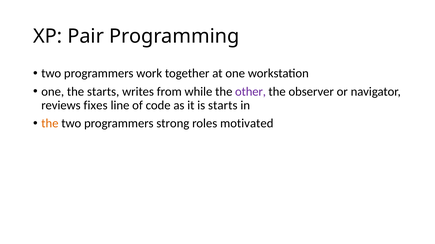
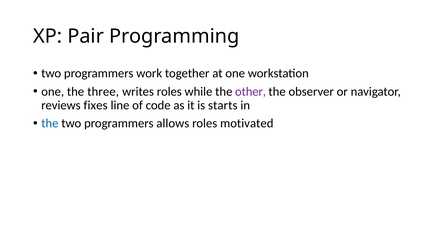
the starts: starts -> three
writes from: from -> roles
the at (50, 124) colour: orange -> blue
strong: strong -> allows
